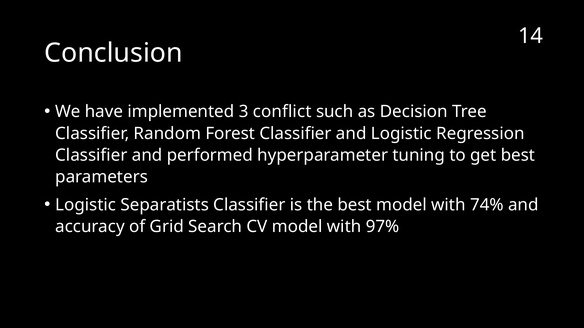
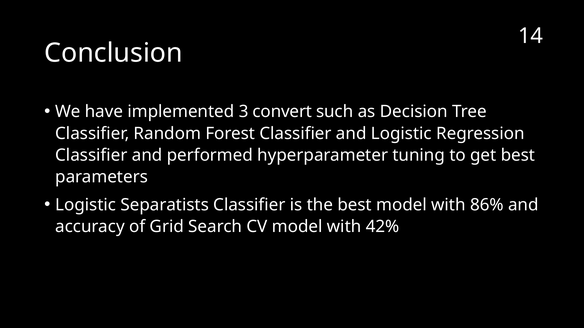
conflict: conflict -> convert
74%: 74% -> 86%
97%: 97% -> 42%
